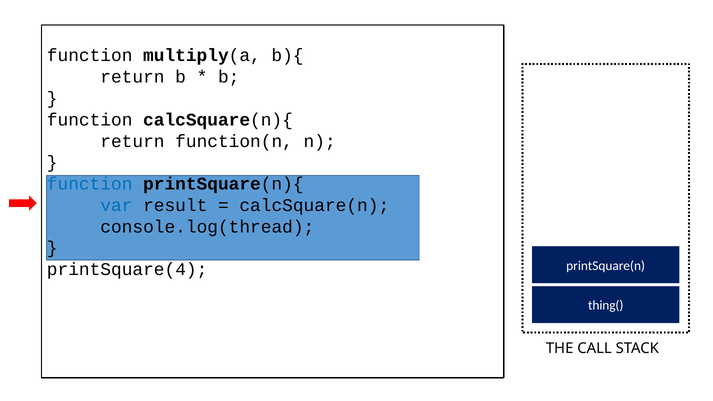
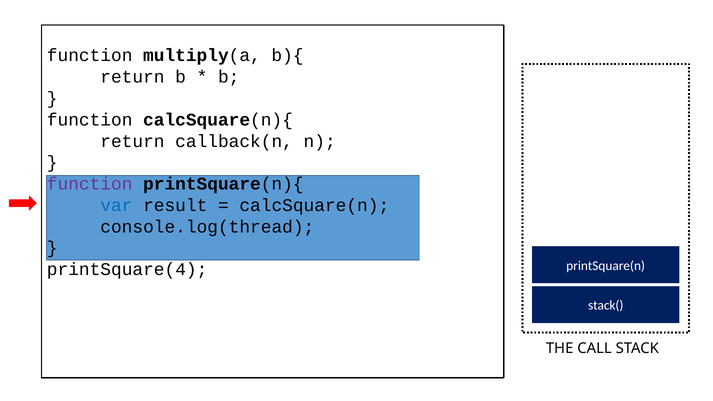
function(n: function(n -> callback(n
function at (90, 184) colour: blue -> purple
thing(: thing( -> stack(
